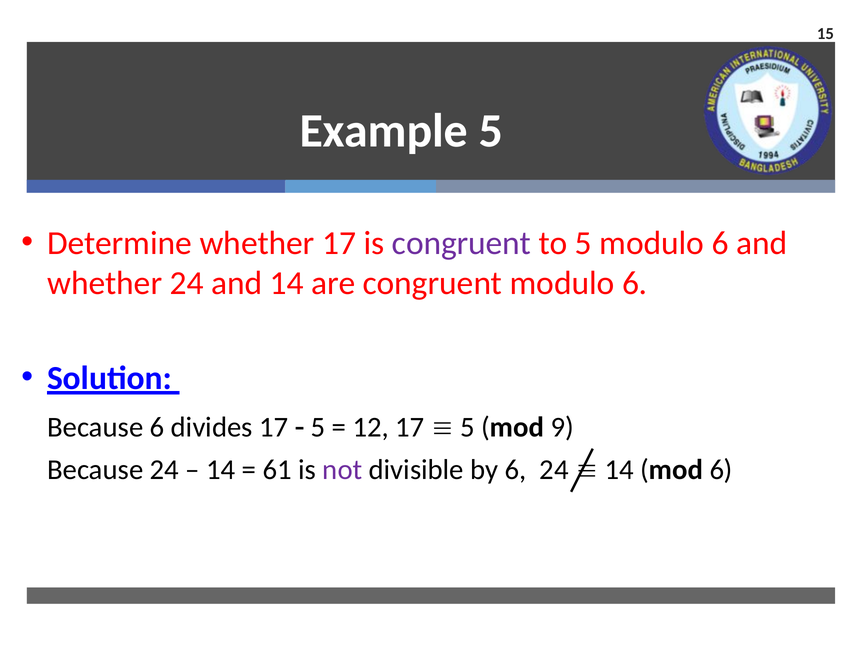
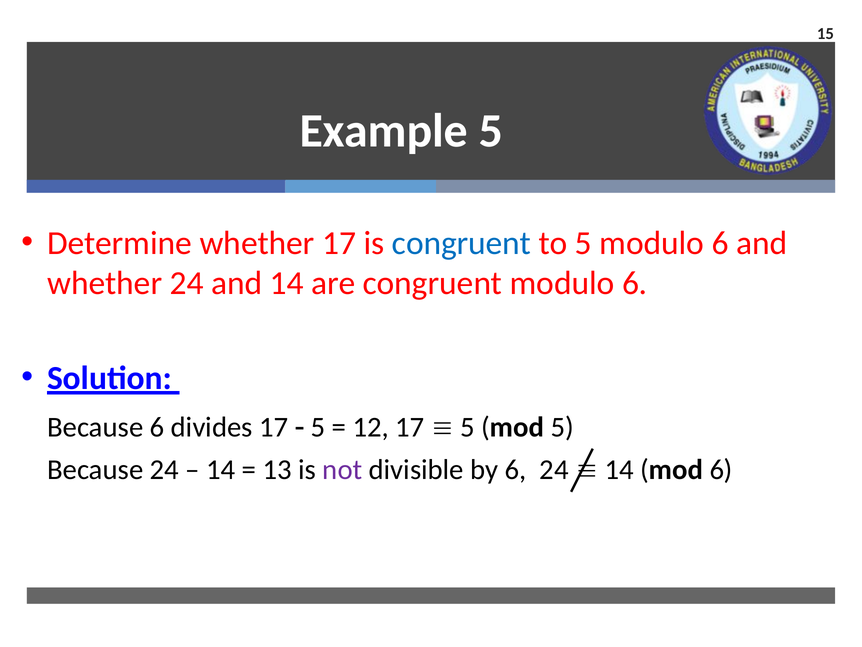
congruent at (462, 243) colour: purple -> blue
mod 9: 9 -> 5
61: 61 -> 13
